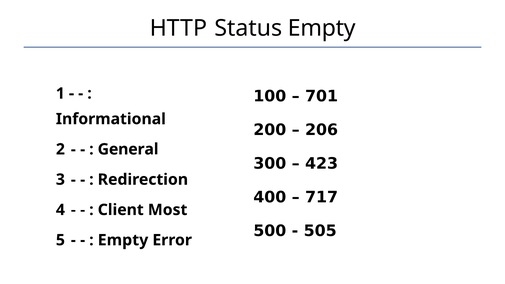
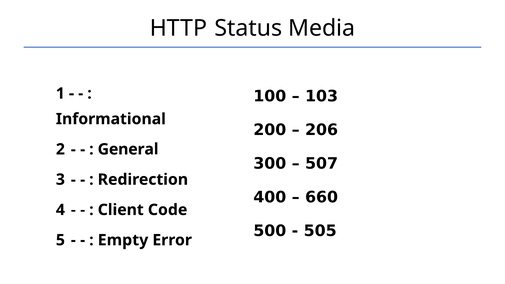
Status Empty: Empty -> Media
701: 701 -> 103
423: 423 -> 507
717: 717 -> 660
Most: Most -> Code
